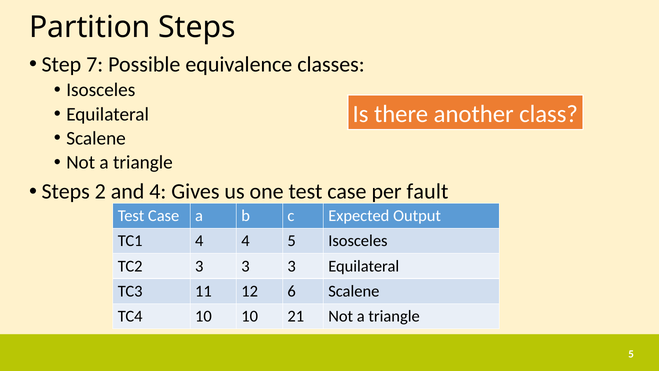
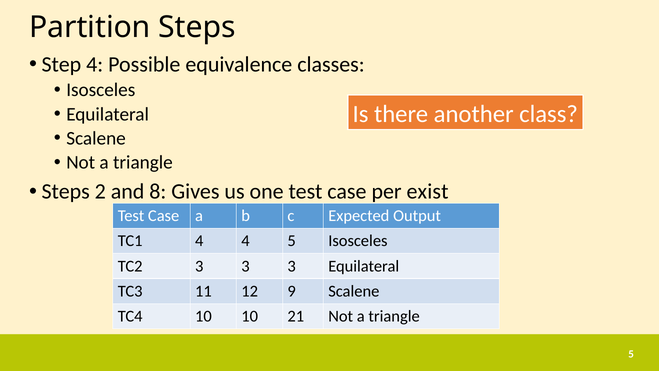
Step 7: 7 -> 4
and 4: 4 -> 8
fault: fault -> exist
6: 6 -> 9
